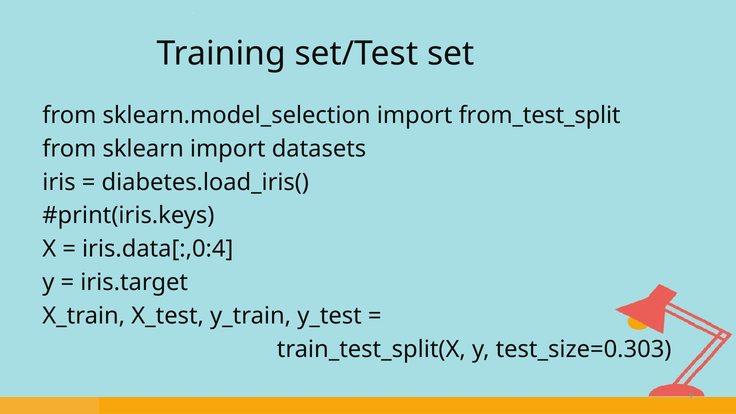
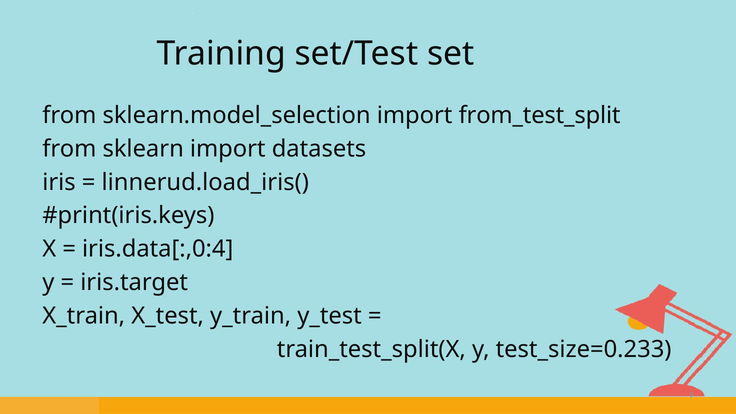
diabetes.load_iris(: diabetes.load_iris( -> linnerud.load_iris(
test_size=0.303: test_size=0.303 -> test_size=0.233
